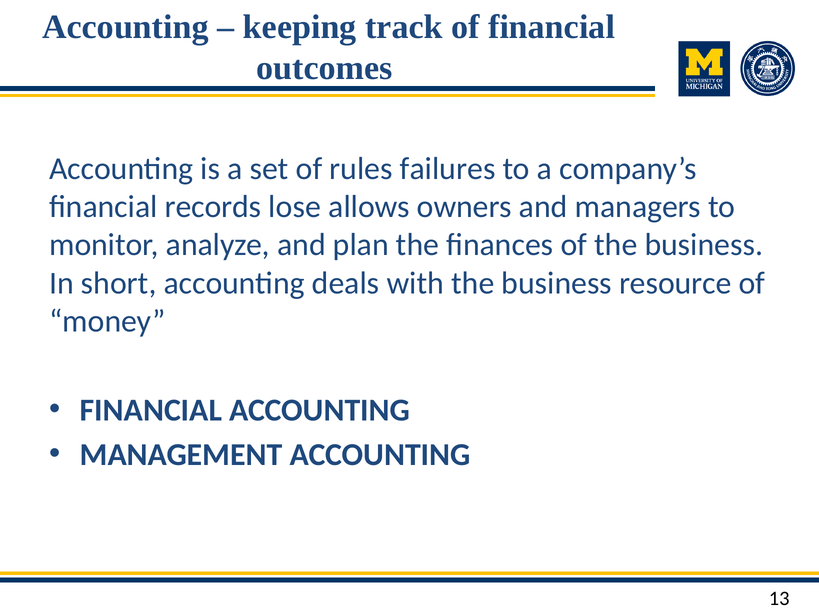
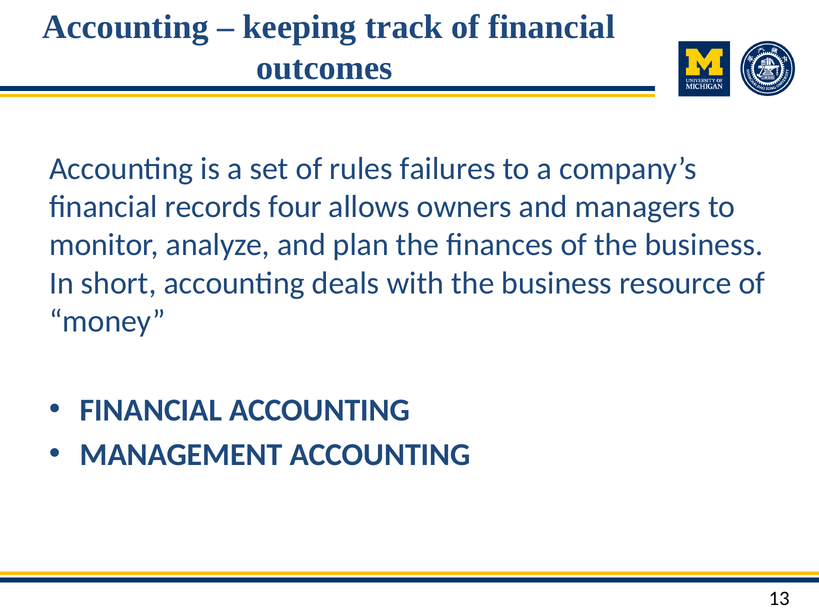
lose: lose -> four
